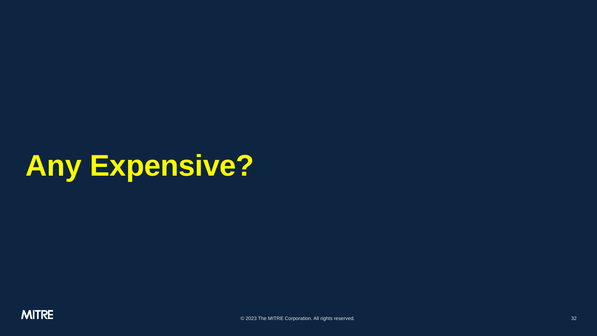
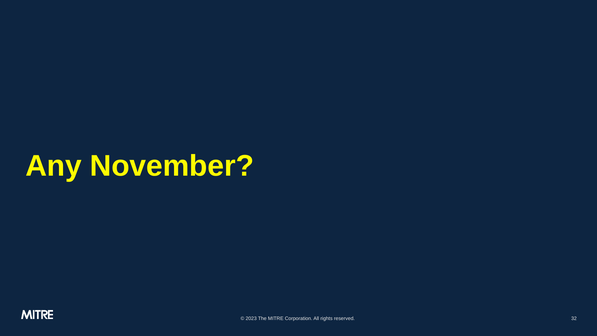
Expensive: Expensive -> November
